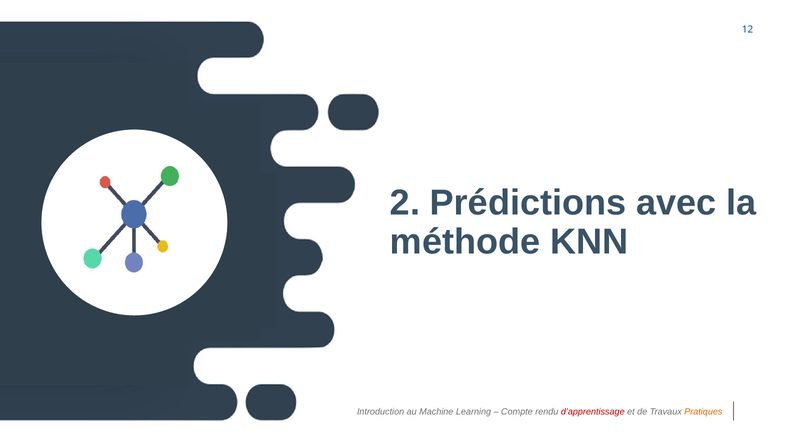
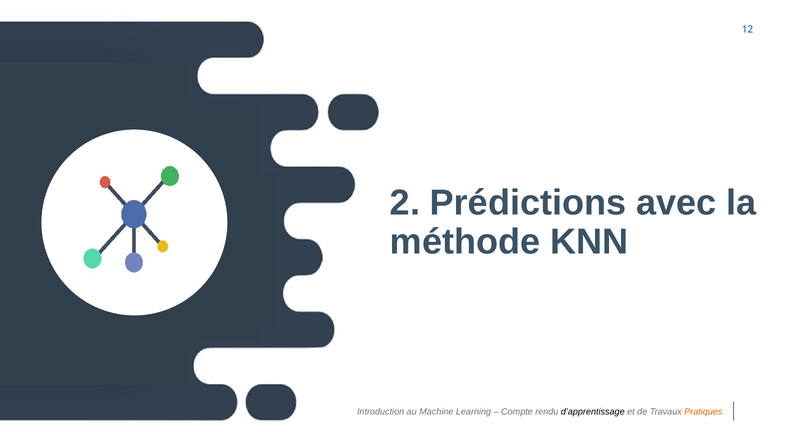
d’apprentissage colour: red -> black
